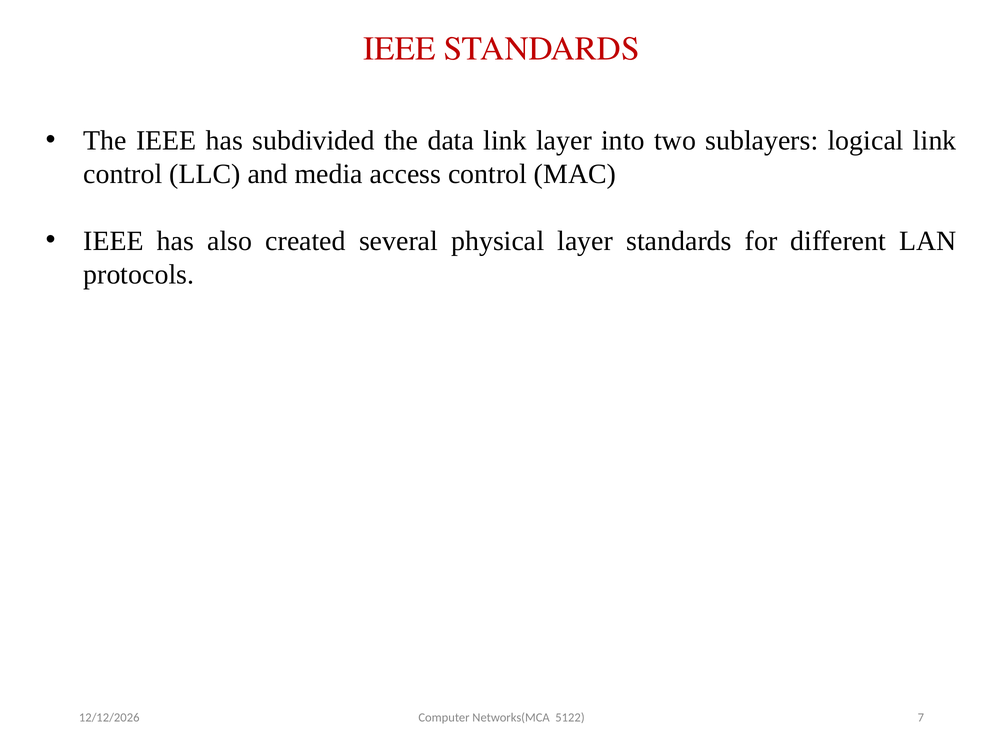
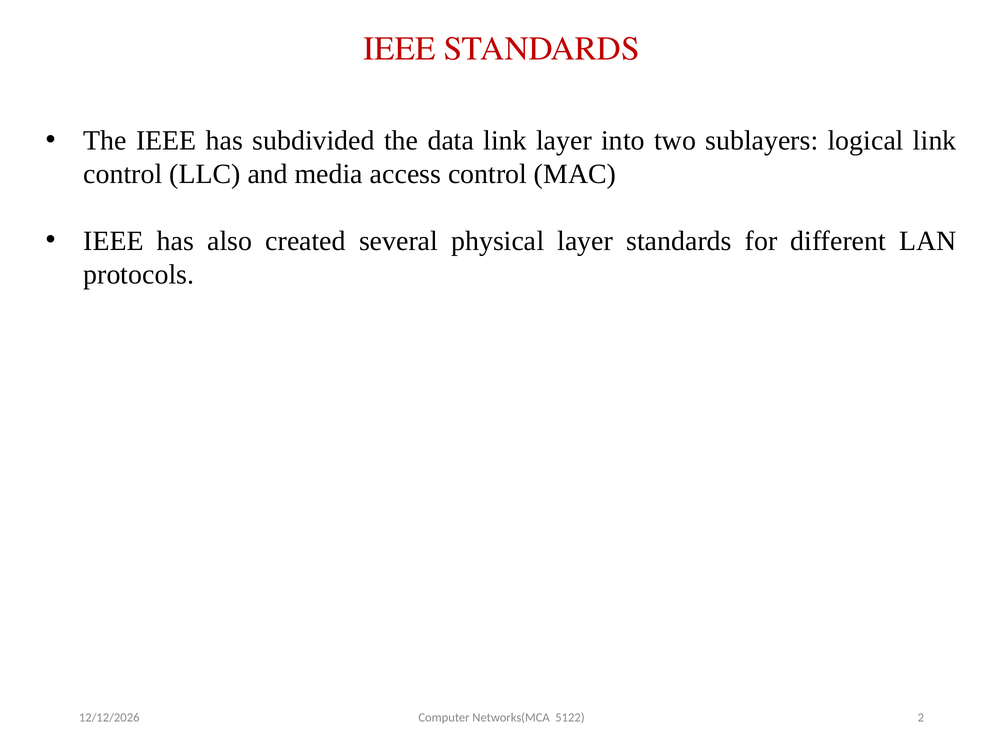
7: 7 -> 2
